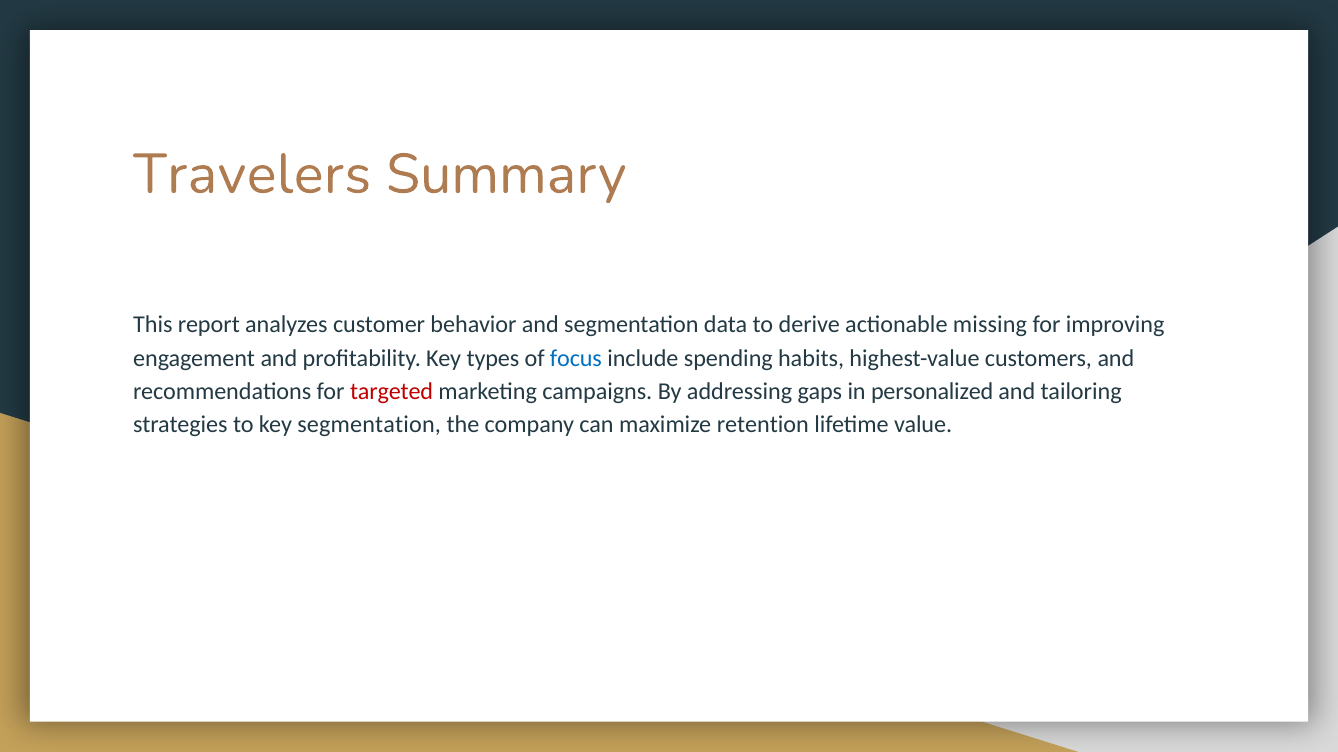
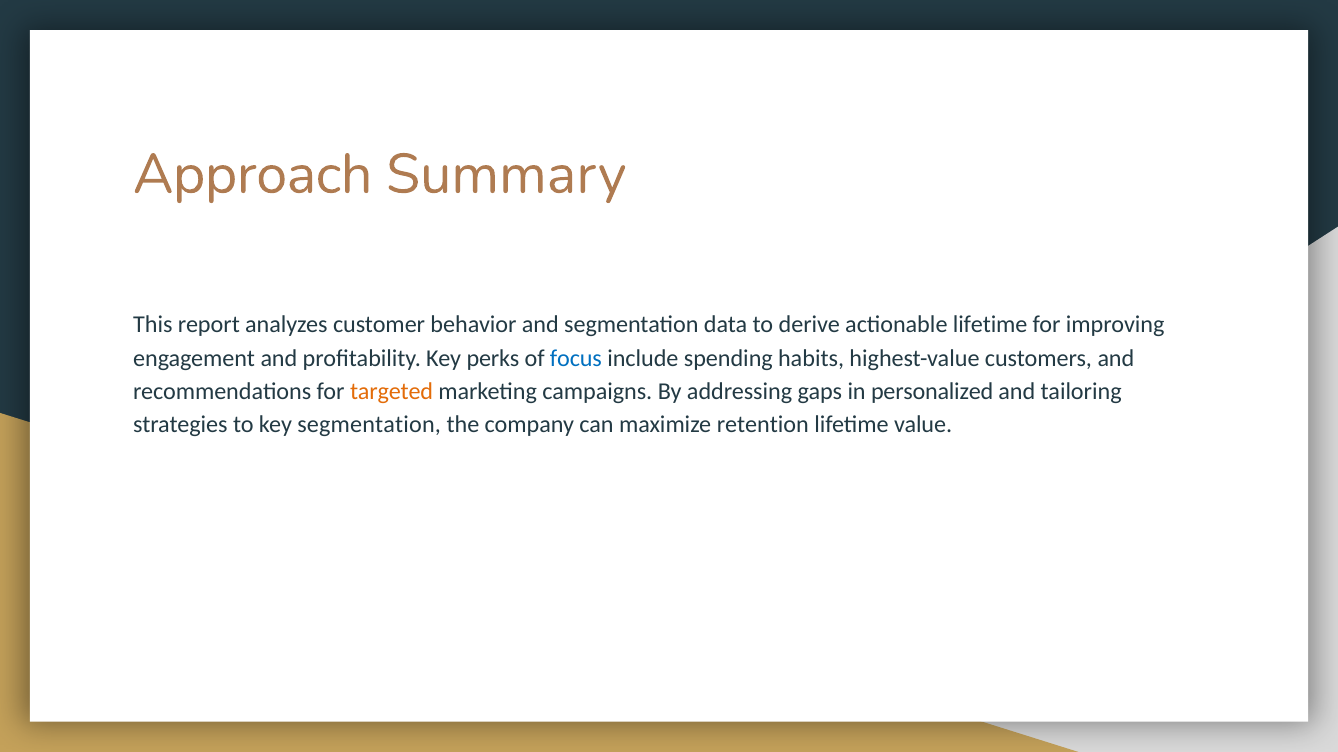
Travelers: Travelers -> Approach
actionable missing: missing -> lifetime
types: types -> perks
targeted colour: red -> orange
